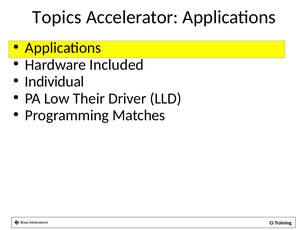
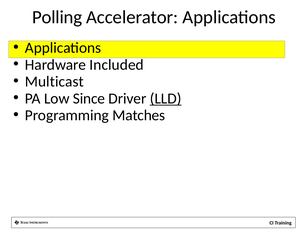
Topics: Topics -> Polling
Individual: Individual -> Multicast
Their: Their -> Since
LLD underline: none -> present
